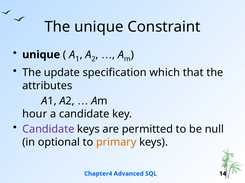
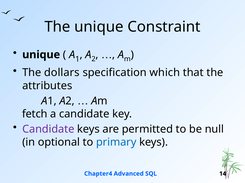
update: update -> dollars
hour: hour -> fetch
primary colour: orange -> blue
